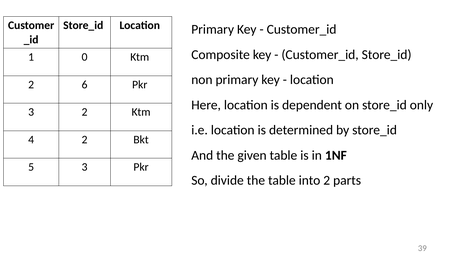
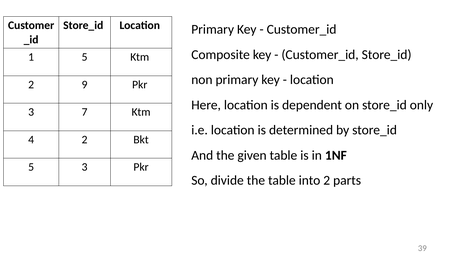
1 0: 0 -> 5
6: 6 -> 9
3 2: 2 -> 7
